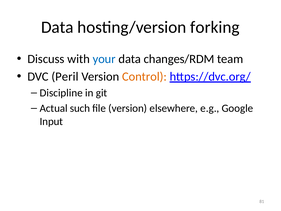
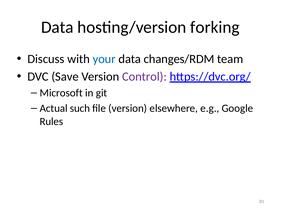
Peril: Peril -> Save
Control colour: orange -> purple
Discipline: Discipline -> Microsoft
Input: Input -> Rules
